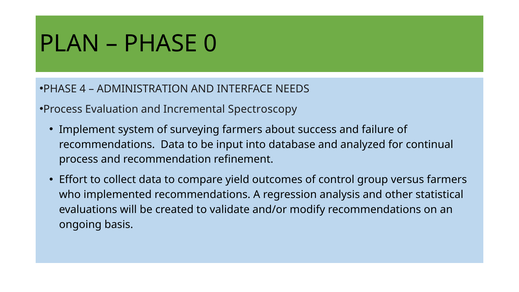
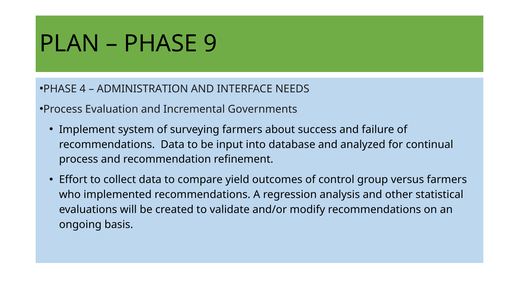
0: 0 -> 9
Spectroscopy: Spectroscopy -> Governments
